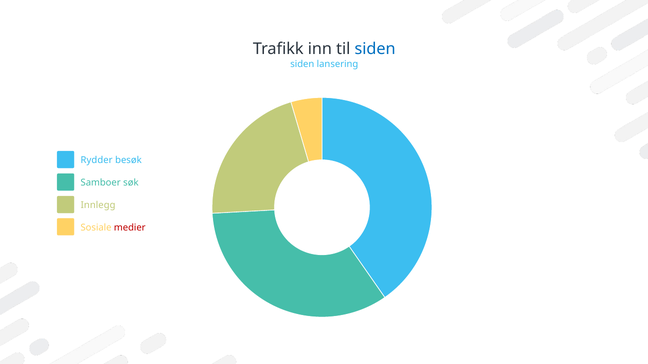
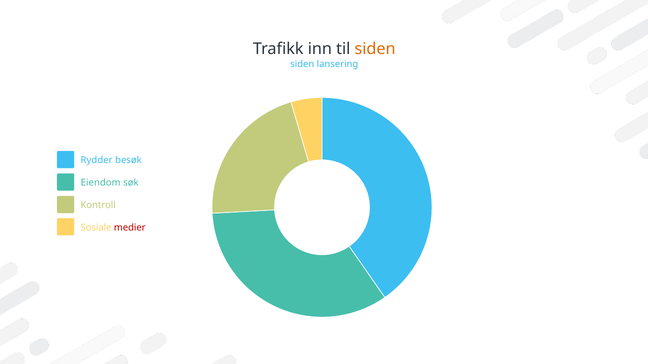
siden at (375, 49) colour: blue -> orange
Samboer: Samboer -> Eiendom
Innlegg: Innlegg -> Kontroll
